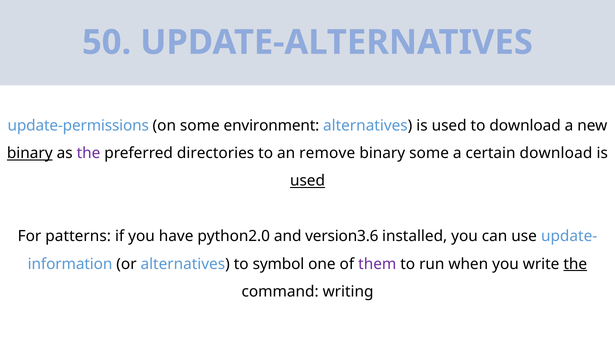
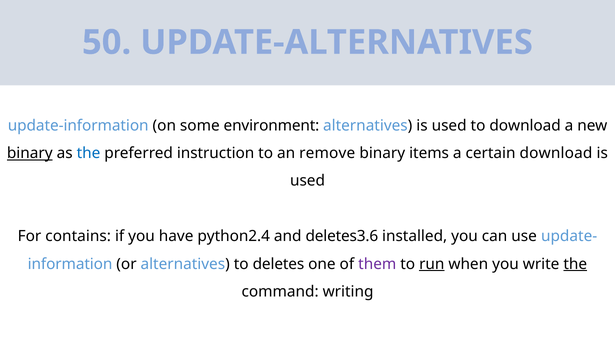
update-permissions: update-permissions -> update-information
the at (88, 153) colour: purple -> blue
directories: directories -> instruction
binary some: some -> items
used at (308, 181) underline: present -> none
patterns: patterns -> contains
python2.0: python2.0 -> python2.4
version3.6: version3.6 -> deletes3.6
symbol: symbol -> deletes
run underline: none -> present
